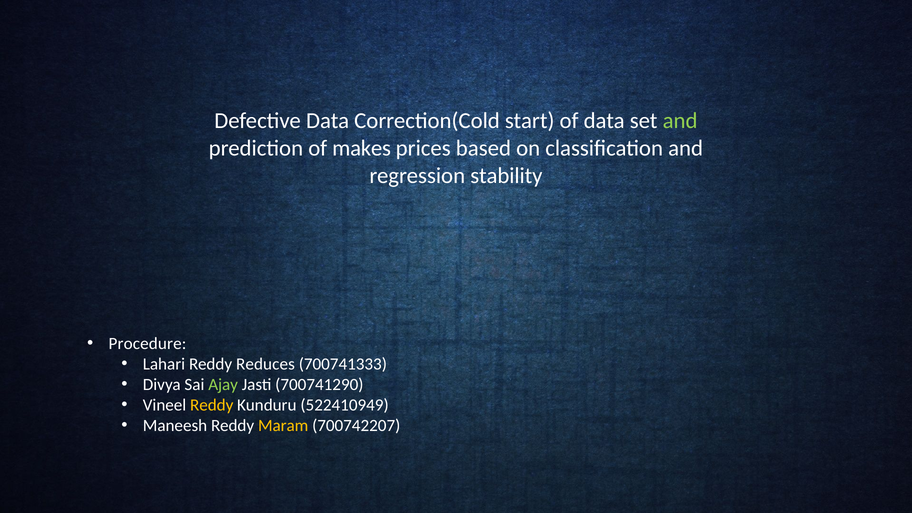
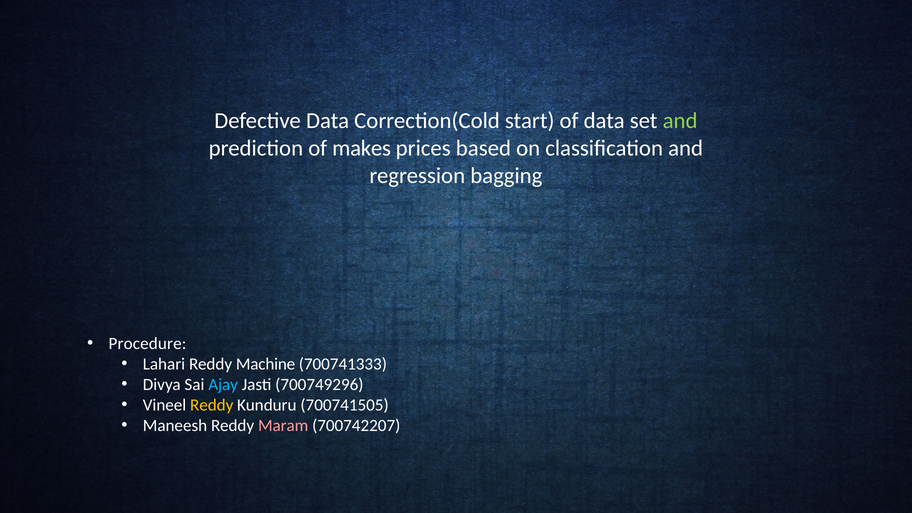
stability: stability -> bagging
Reduces: Reduces -> Machine
Ajay colour: light green -> light blue
700741290: 700741290 -> 700749296
522410949: 522410949 -> 700741505
Maram colour: yellow -> pink
